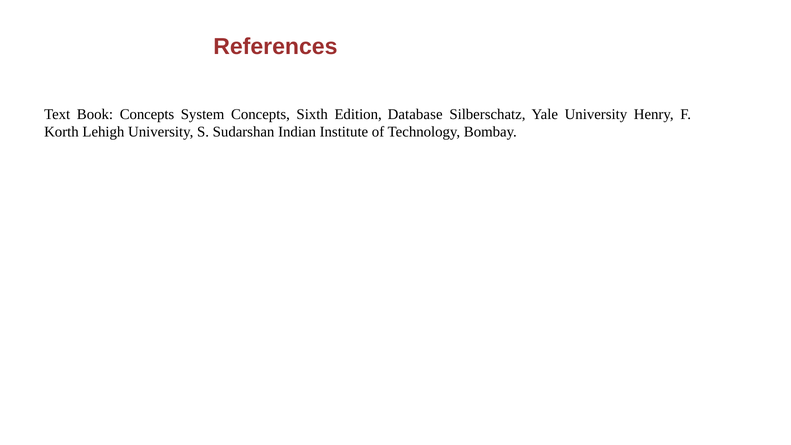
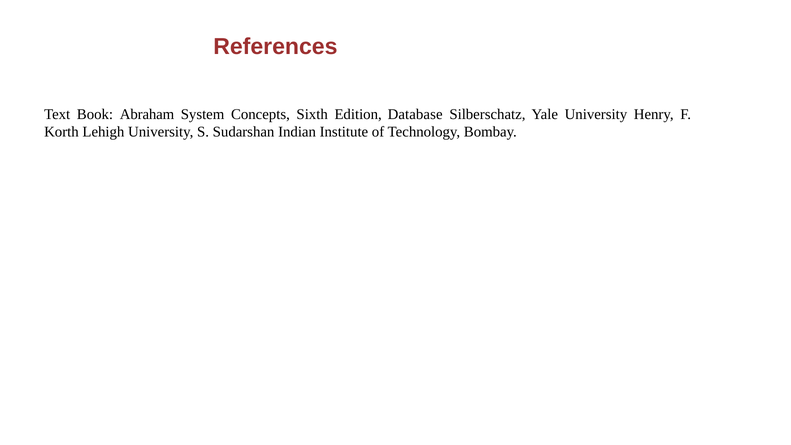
Book Concepts: Concepts -> Abraham
